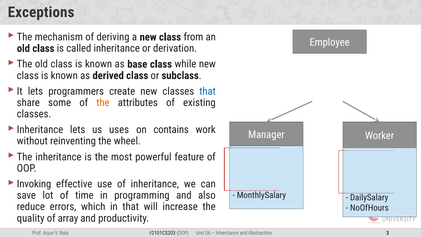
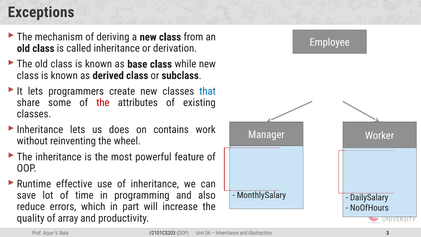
the at (103, 103) colour: orange -> red
uses: uses -> does
Invoking: Invoking -> Runtime
in that: that -> part
